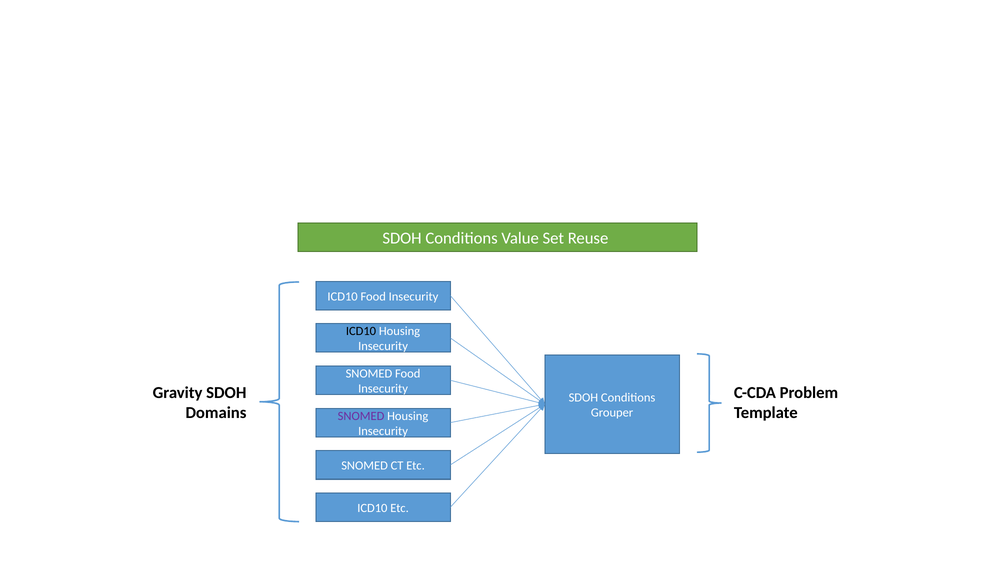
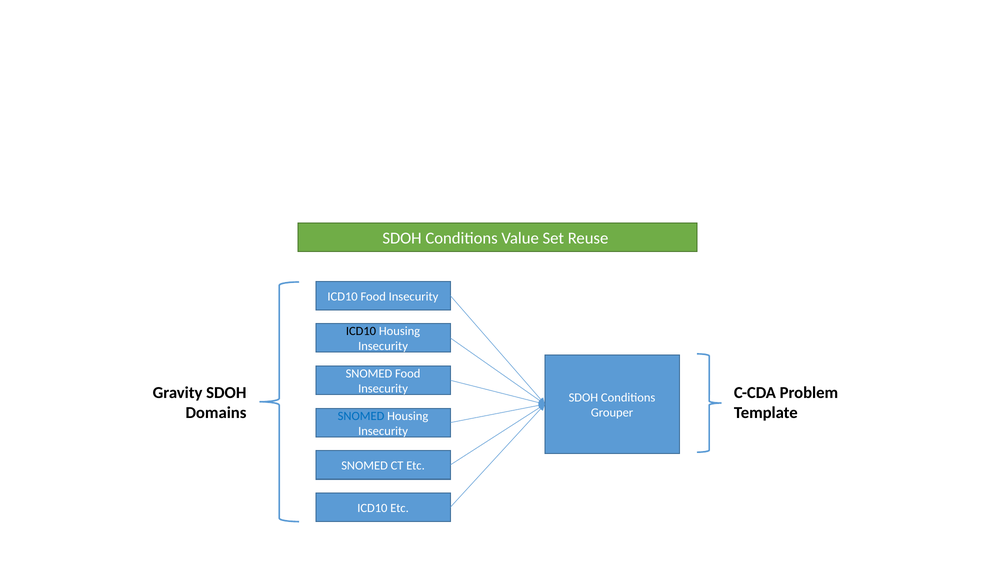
SNOMED at (361, 416) colour: purple -> blue
